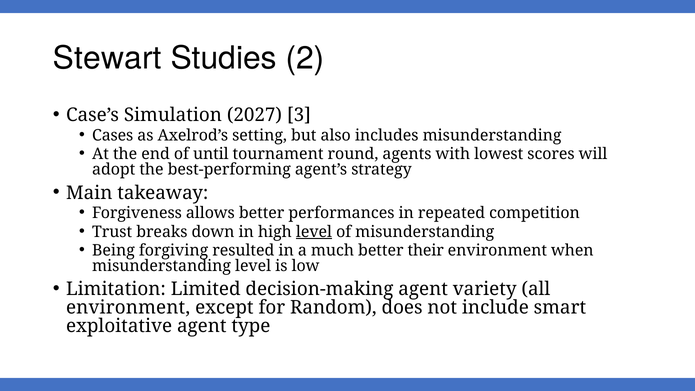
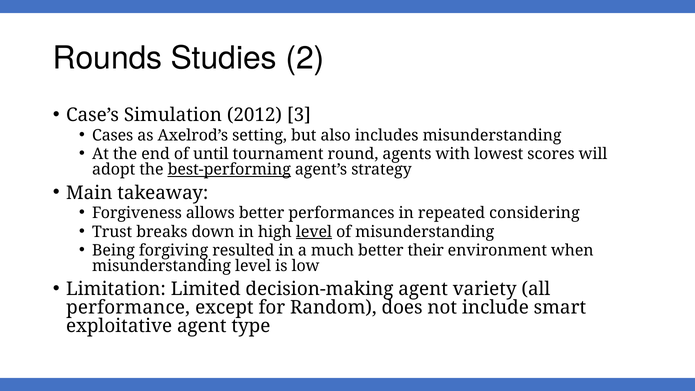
Stewart: Stewart -> Rounds
2027: 2027 -> 2012
best-performing underline: none -> present
competition: competition -> considering
environment at (128, 307): environment -> performance
